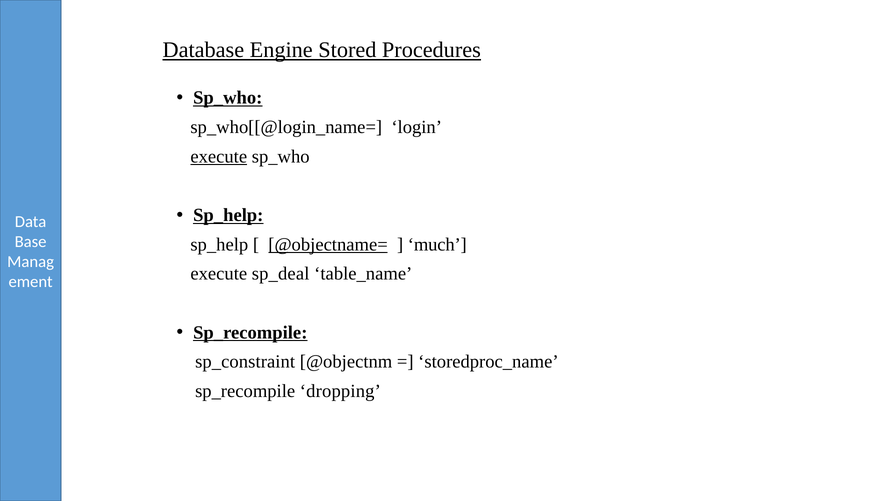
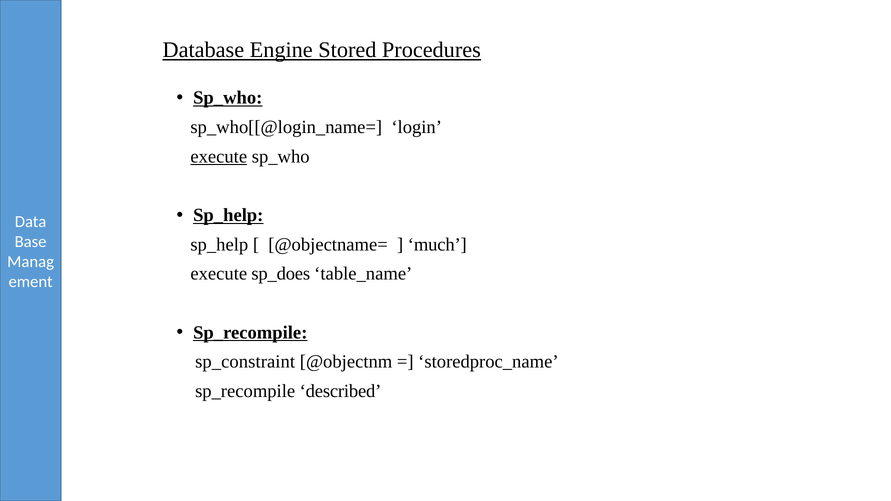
@objectname= underline: present -> none
sp_deal: sp_deal -> sp_does
dropping: dropping -> described
